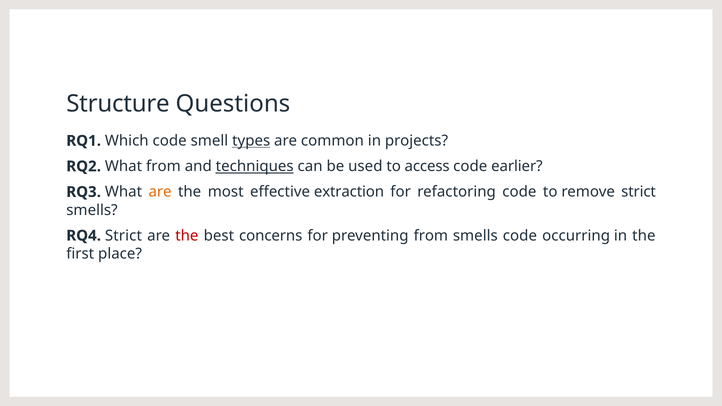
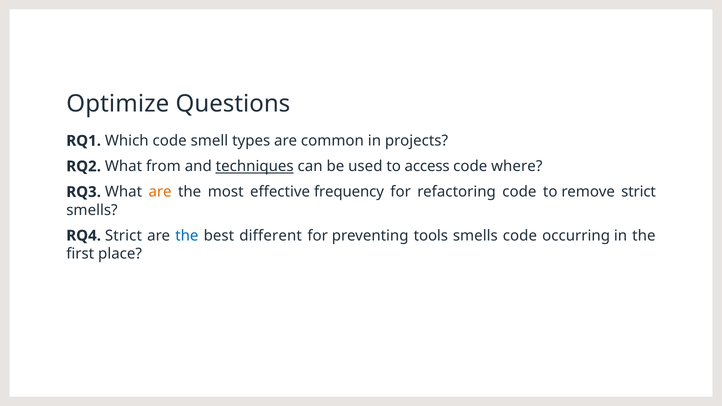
Structure: Structure -> Optimize
types underline: present -> none
earlier: earlier -> where
extraction: extraction -> frequency
the at (187, 236) colour: red -> blue
concerns: concerns -> different
preventing from: from -> tools
